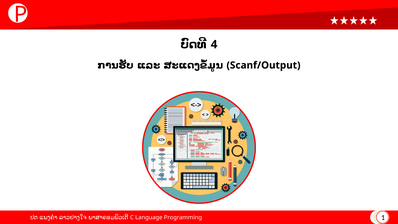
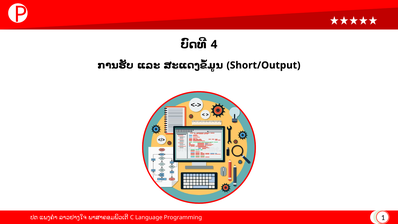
Scanf/Output: Scanf/Output -> Short/Output
